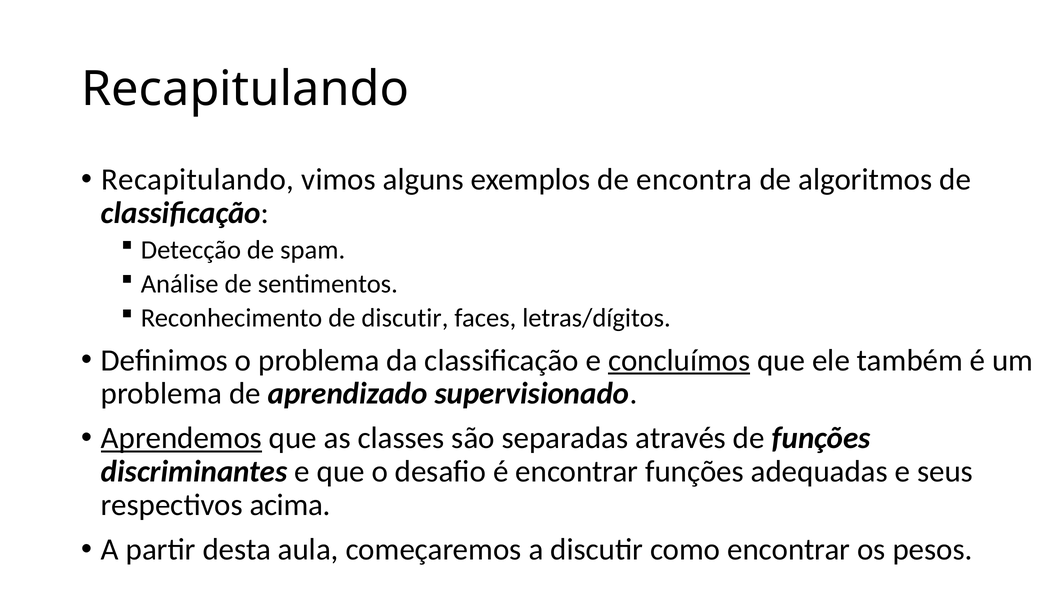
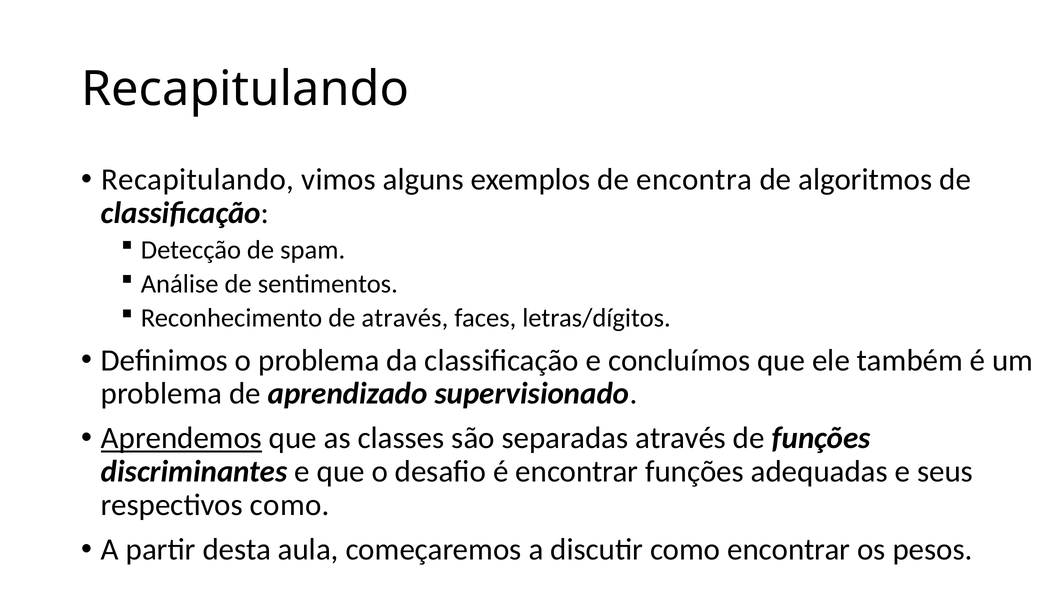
de discutir: discutir -> através
concluímos underline: present -> none
respectivos acima: acima -> como
